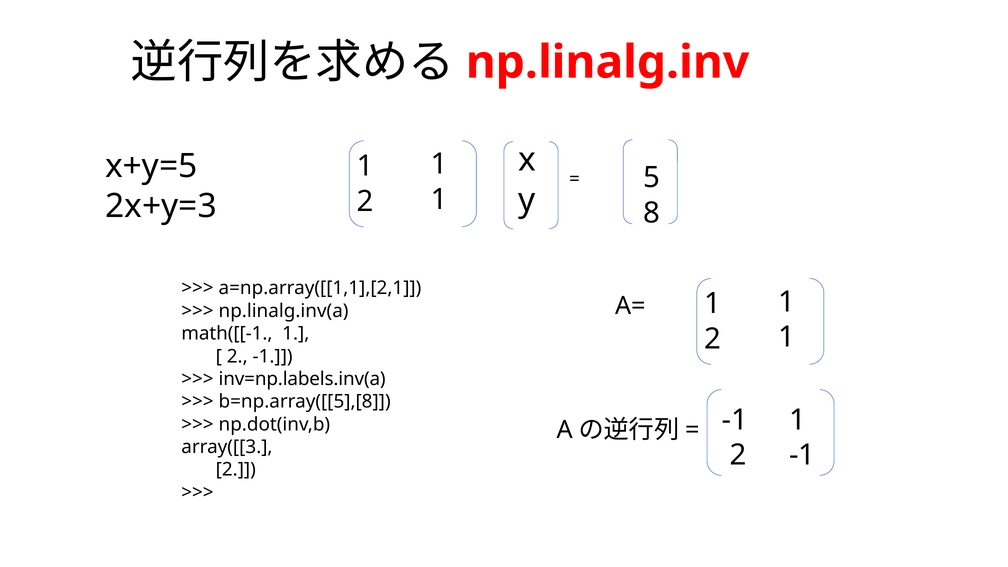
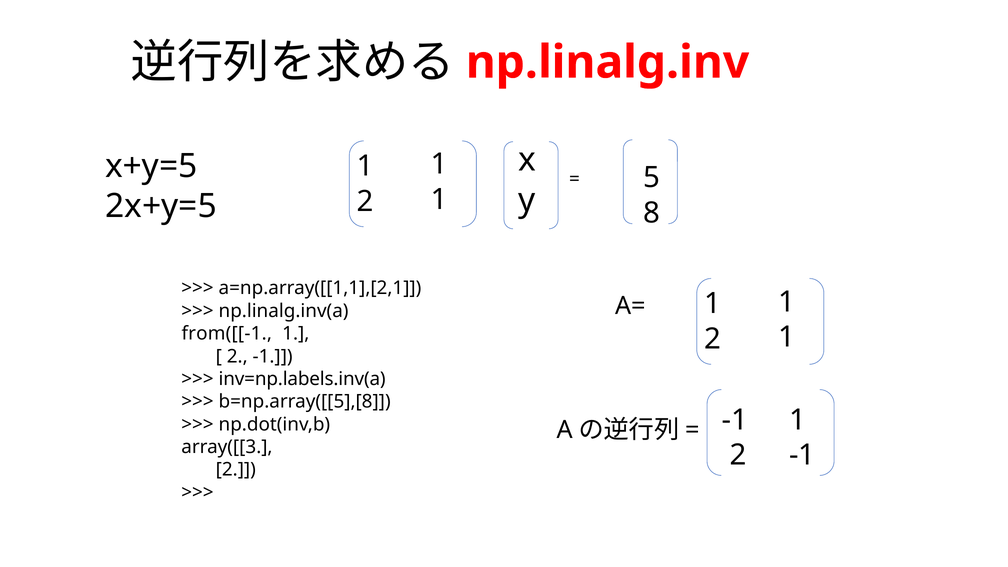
2x+y=3: 2x+y=3 -> 2x+y=5
math([[-1: math([[-1 -> from([[-1
